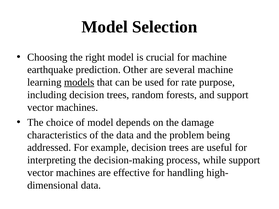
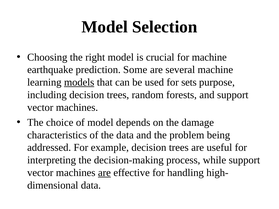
Other: Other -> Some
rate: rate -> sets
are at (104, 173) underline: none -> present
